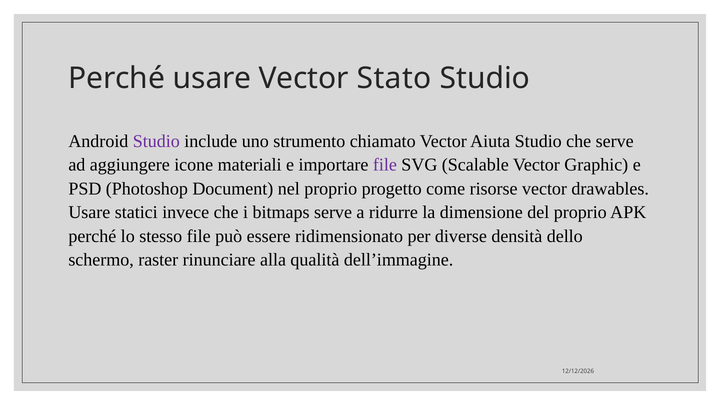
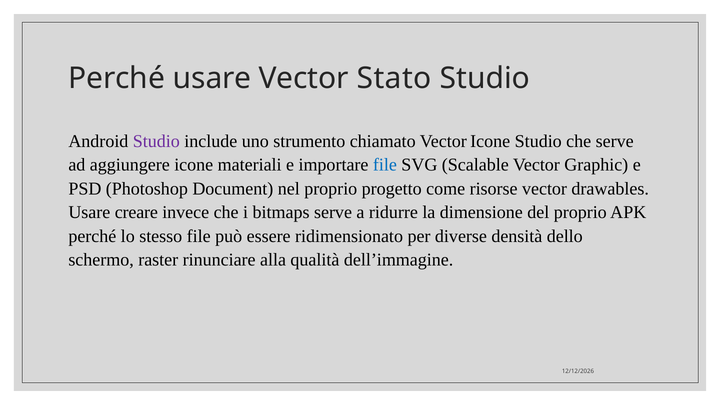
Vector Aiuta: Aiuta -> Icone
file at (385, 165) colour: purple -> blue
statici: statici -> creare
